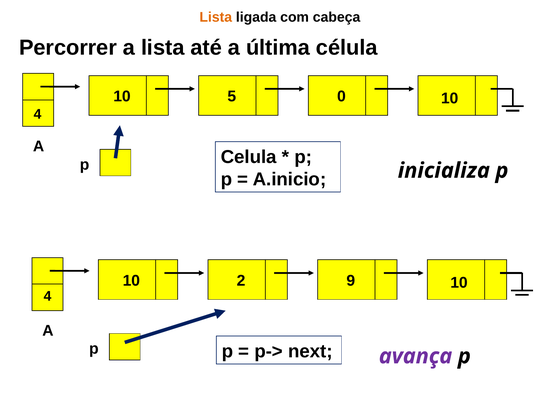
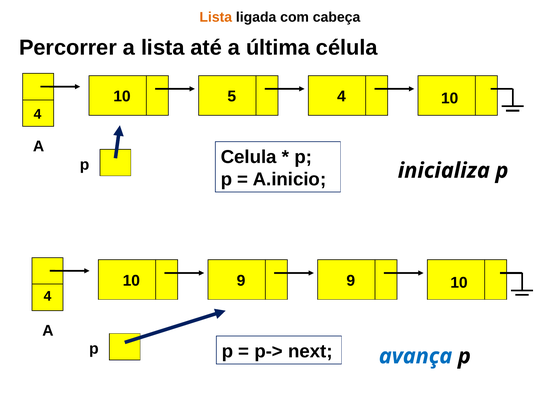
5 0: 0 -> 4
10 2: 2 -> 9
avança colour: purple -> blue
